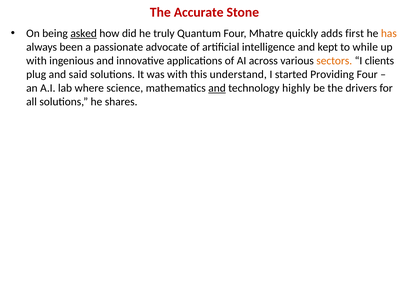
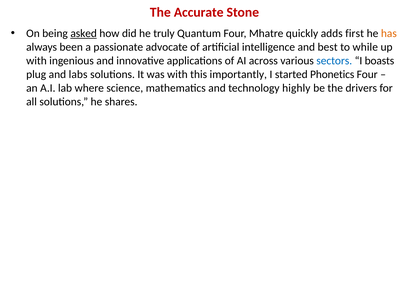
kept: kept -> best
sectors colour: orange -> blue
clients: clients -> boasts
said: said -> labs
understand: understand -> importantly
Providing: Providing -> Phonetics
and at (217, 88) underline: present -> none
